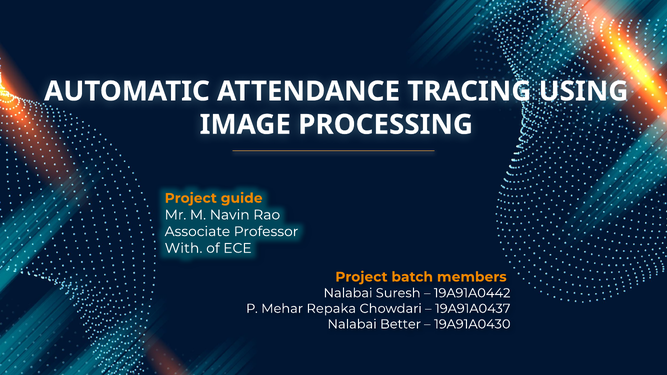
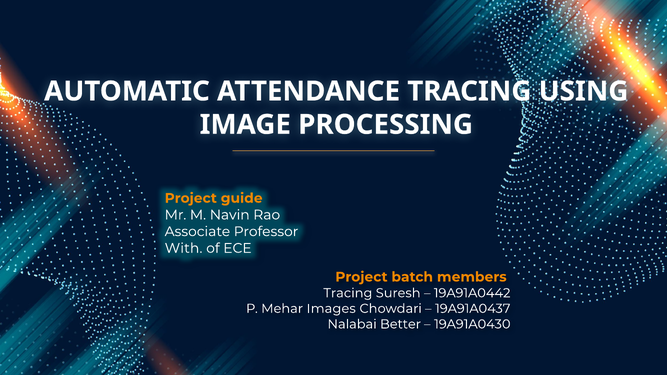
Nalabai at (348, 293): Nalabai -> Tracing
Repaka: Repaka -> Images
